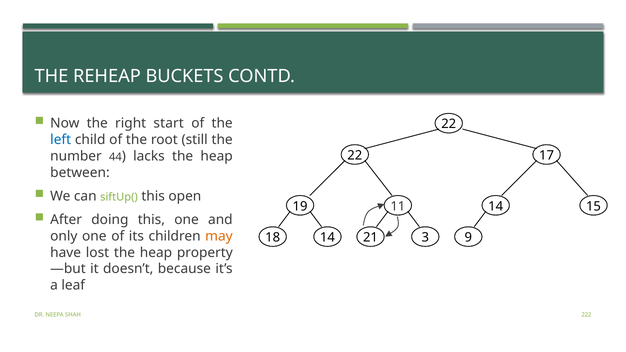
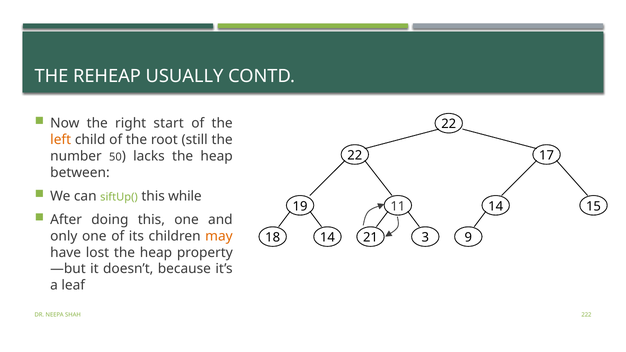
BUCKETS: BUCKETS -> USUALLY
left colour: blue -> orange
44: 44 -> 50
open: open -> while
